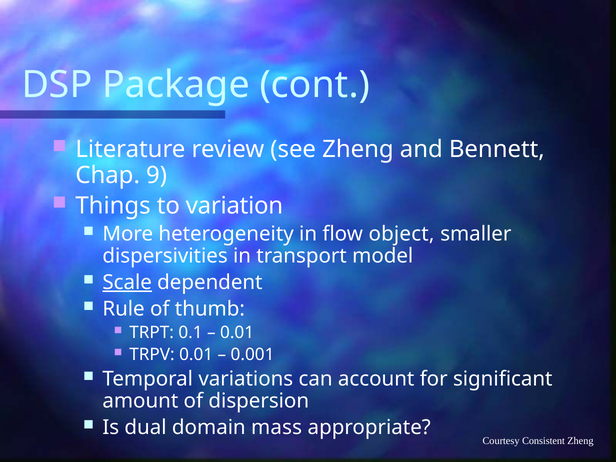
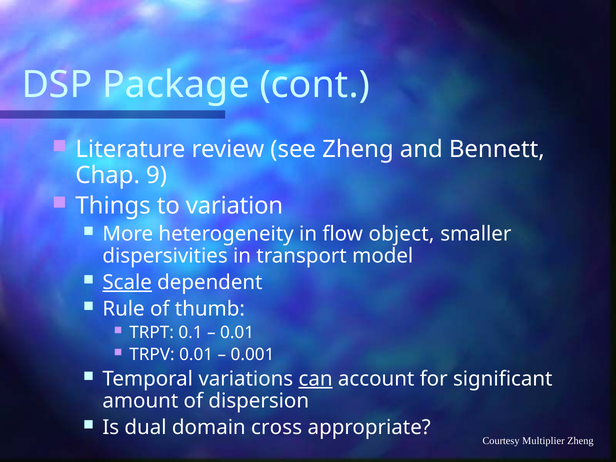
can underline: none -> present
mass: mass -> cross
Consistent: Consistent -> Multiplier
